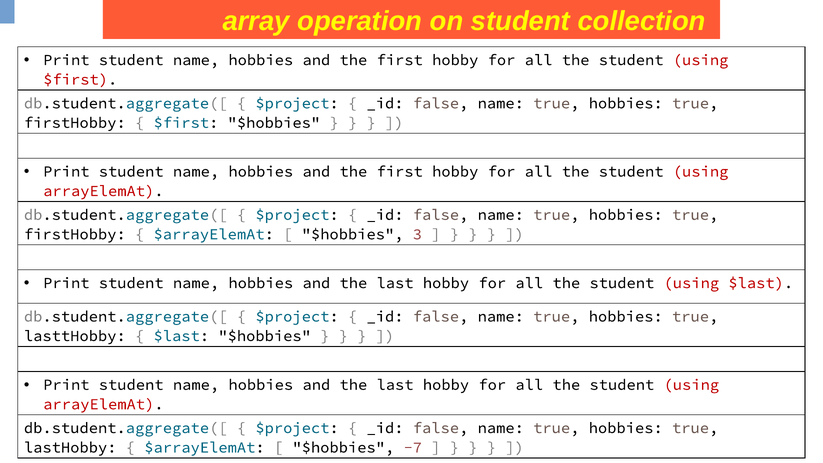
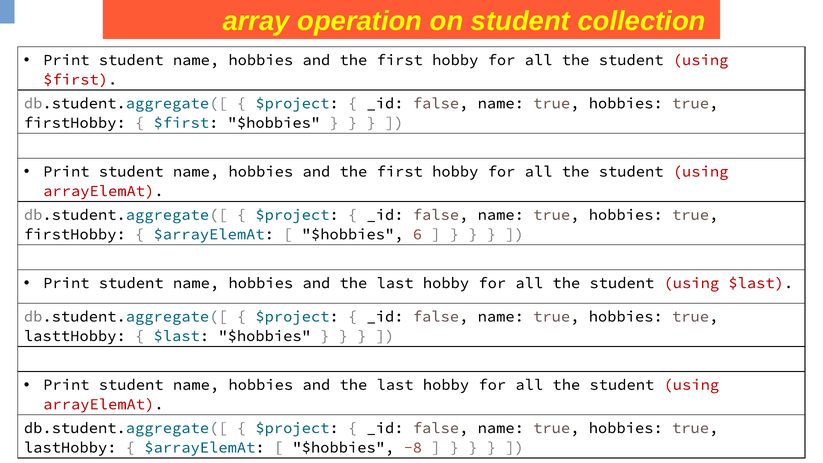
3: 3 -> 6
-7: -7 -> -8
